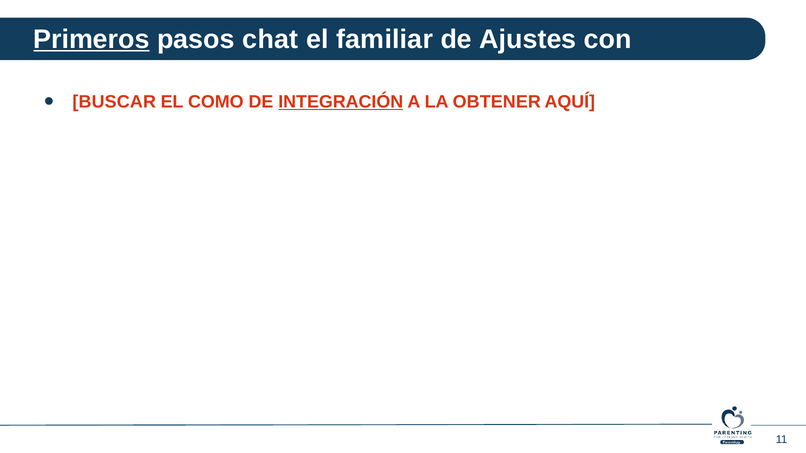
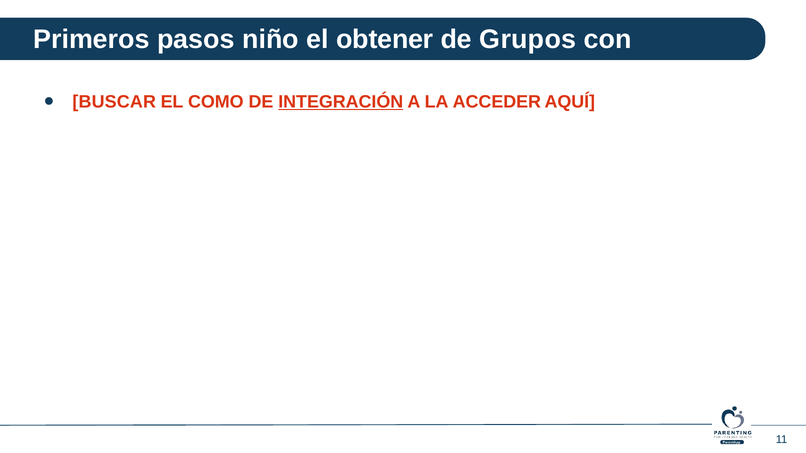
Primeros underline: present -> none
chat: chat -> niño
familiar: familiar -> obtener
Ajustes: Ajustes -> Grupos
OBTENER: OBTENER -> ACCEDER
